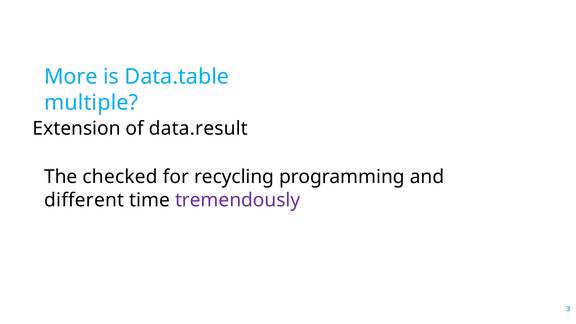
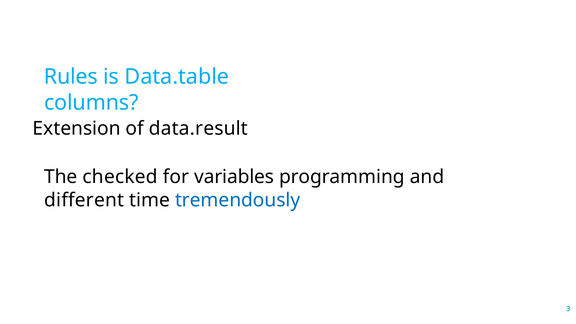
More: More -> Rules
multiple: multiple -> columns
recycling: recycling -> variables
tremendously colour: purple -> blue
